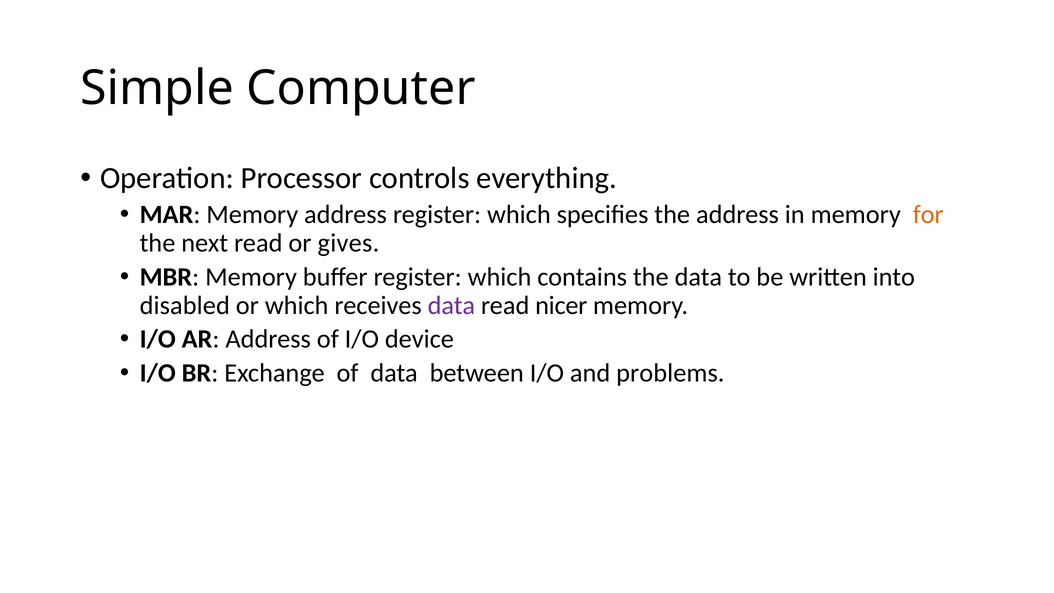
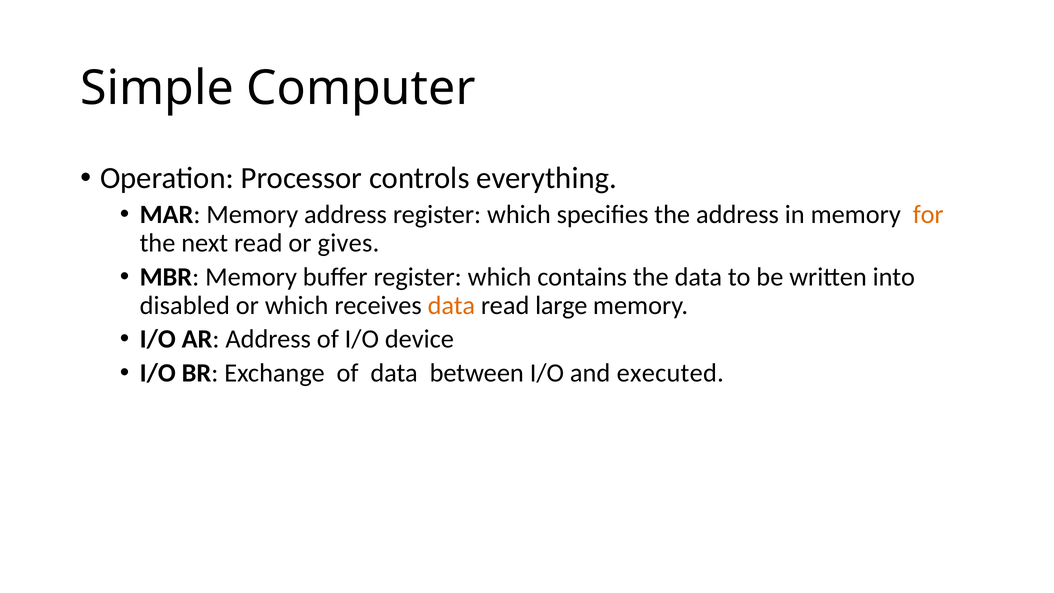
data at (451, 305) colour: purple -> orange
nicer: nicer -> large
problems: problems -> executed
